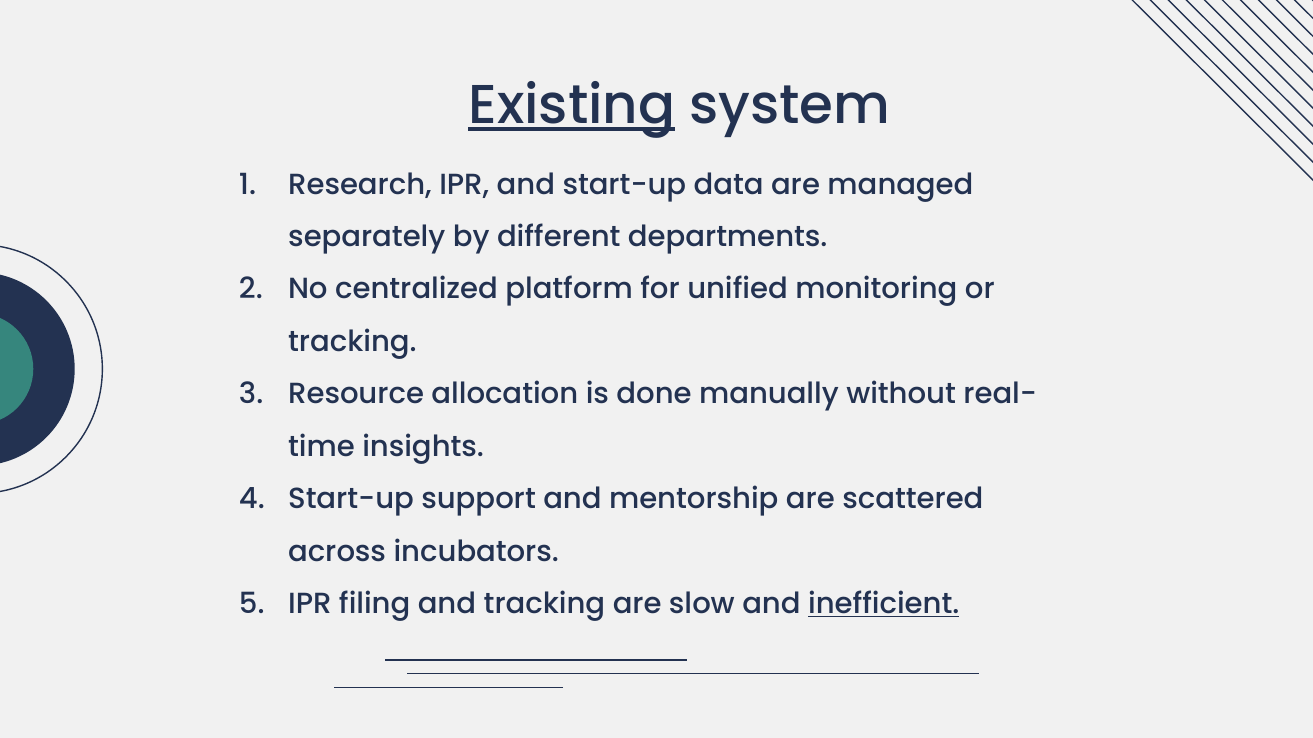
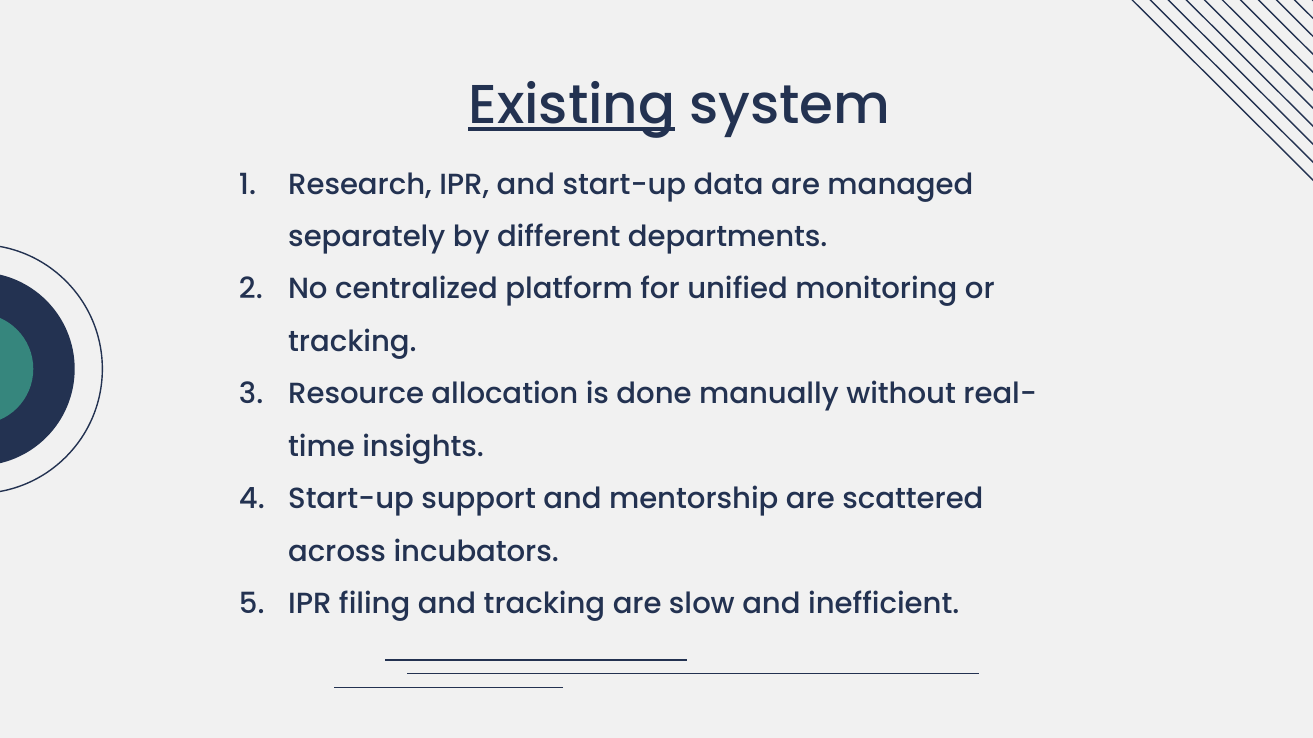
inefficient underline: present -> none
